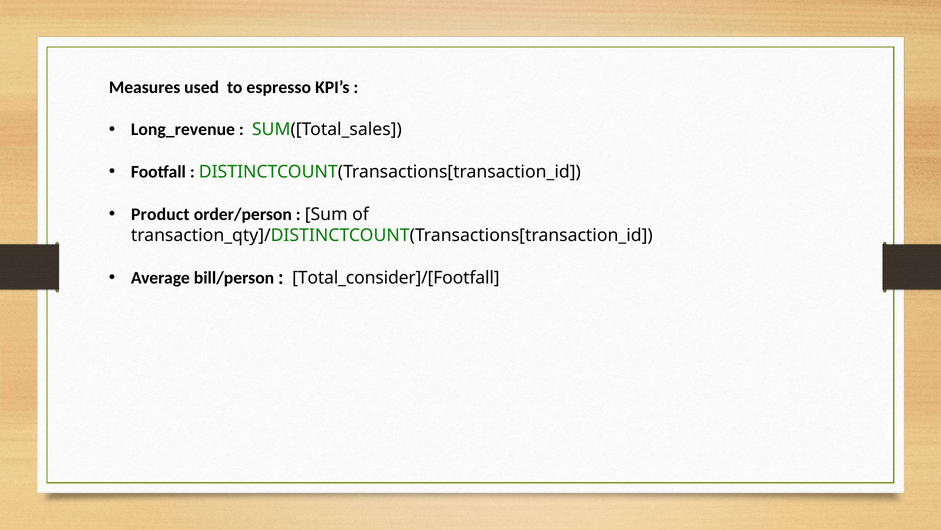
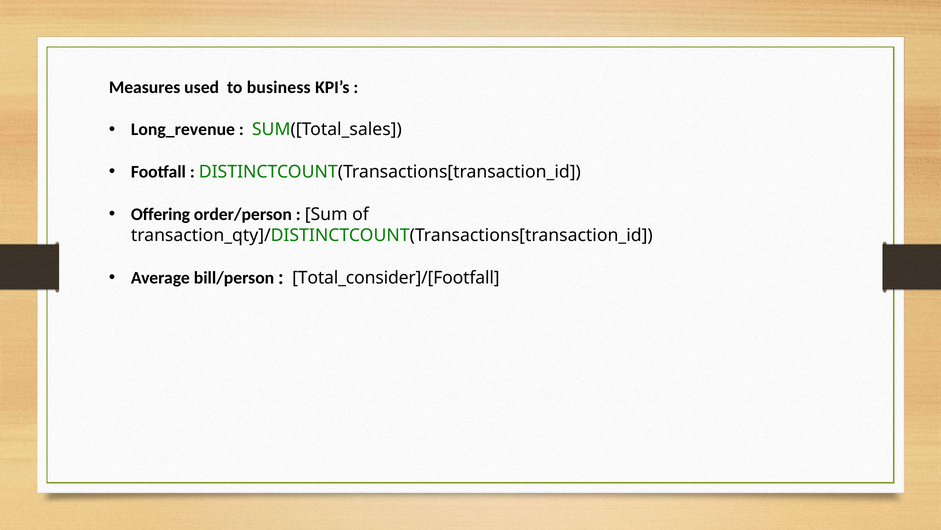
espresso: espresso -> business
Product: Product -> Offering
